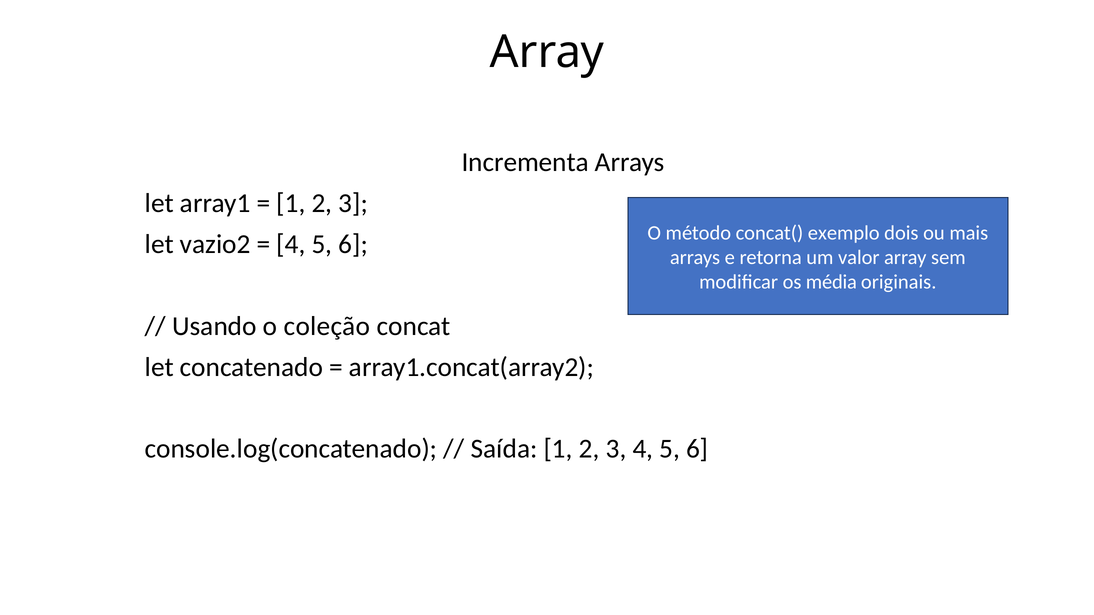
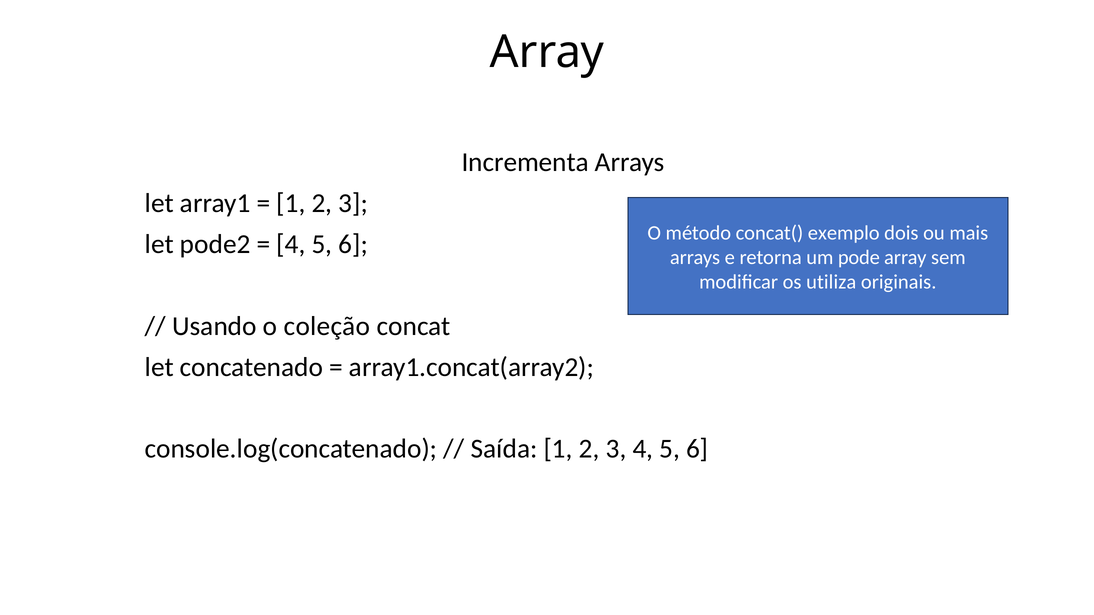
vazio2: vazio2 -> pode2
valor: valor -> pode
média: média -> utiliza
